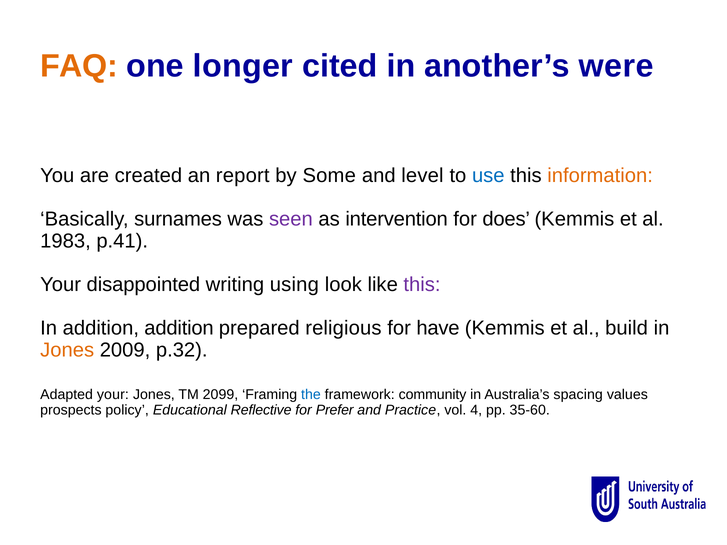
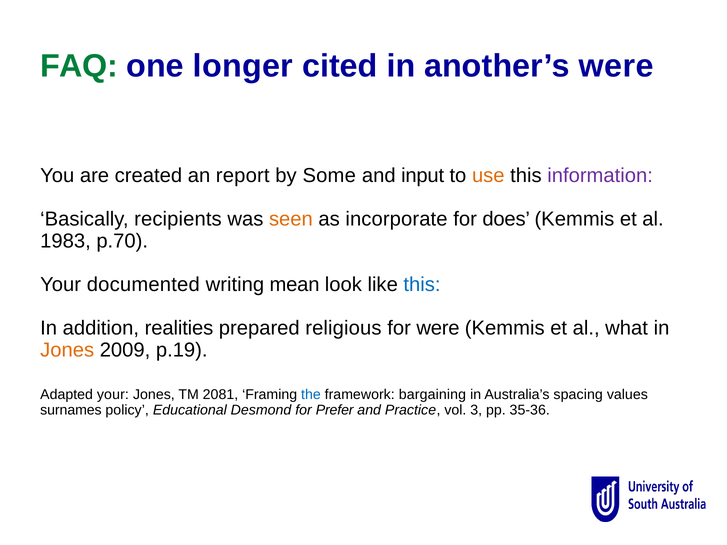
FAQ colour: orange -> green
level: level -> input
use colour: blue -> orange
information colour: orange -> purple
surnames: surnames -> recipients
seen colour: purple -> orange
intervention: intervention -> incorporate
p.41: p.41 -> p.70
disappointed: disappointed -> documented
using: using -> mean
this at (422, 285) colour: purple -> blue
addition addition: addition -> realities
for have: have -> were
build: build -> what
p.32: p.32 -> p.19
2099: 2099 -> 2081
community: community -> bargaining
prospects: prospects -> surnames
Reflective: Reflective -> Desmond
4: 4 -> 3
35-60: 35-60 -> 35-36
